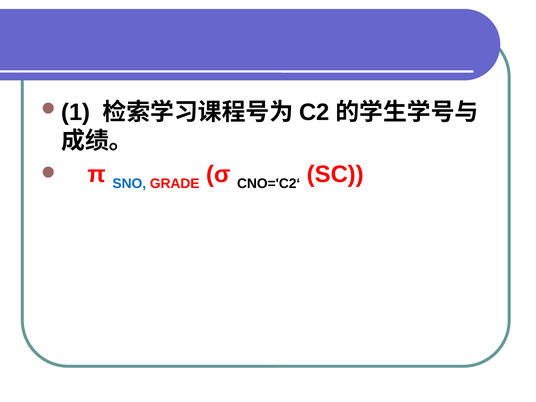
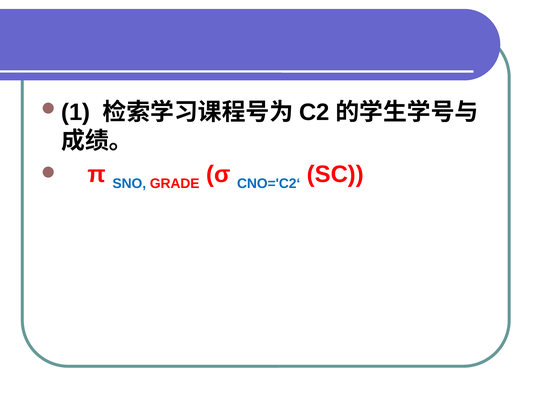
CNO='C2‘ colour: black -> blue
